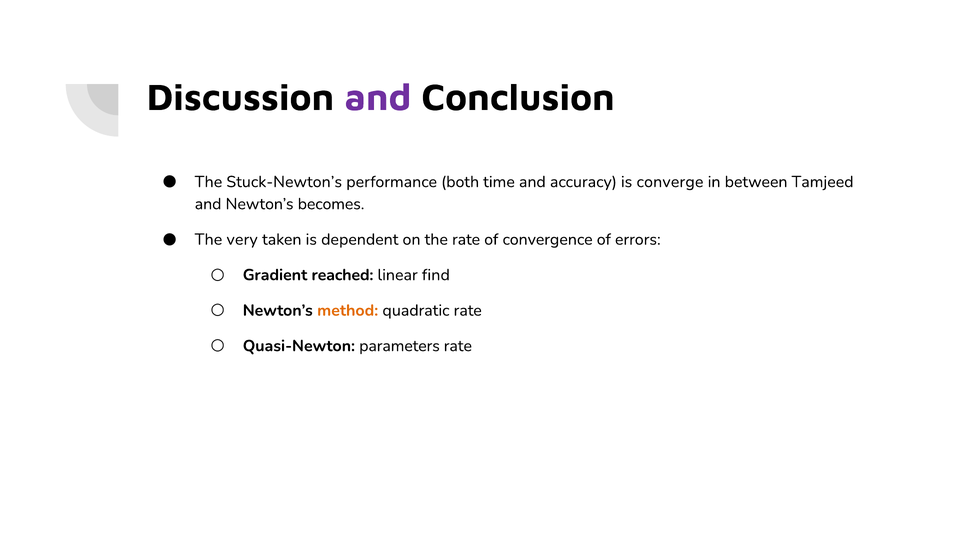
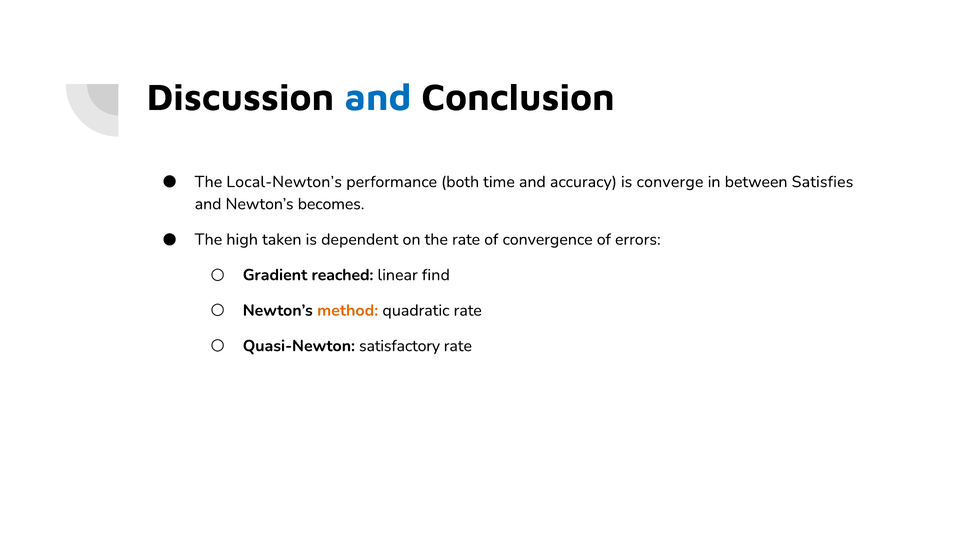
and at (378, 98) colour: purple -> blue
Stuck-Newton’s: Stuck-Newton’s -> Local-Newton’s
Tamjeed: Tamjeed -> Satisfies
very: very -> high
parameters: parameters -> satisfactory
